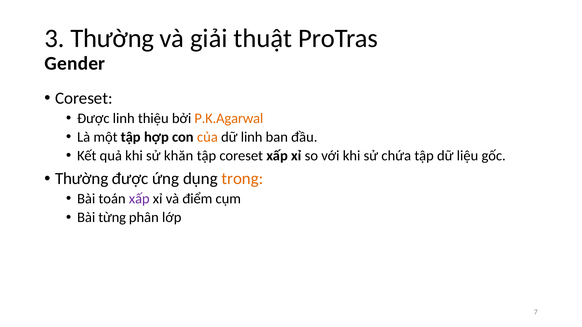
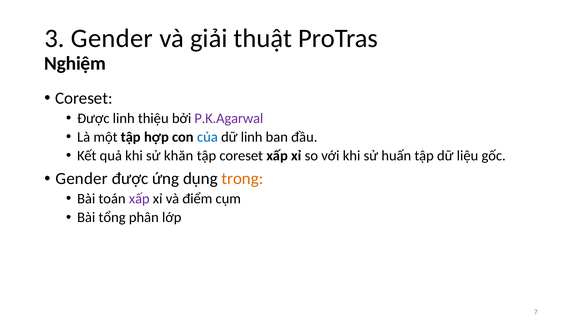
3 Thường: Thường -> Gender
Gender: Gender -> Nghiệm
P.K.Agarwal colour: orange -> purple
của colour: orange -> blue
chứa: chứa -> huấn
Thường at (82, 179): Thường -> Gender
từng: từng -> tổng
